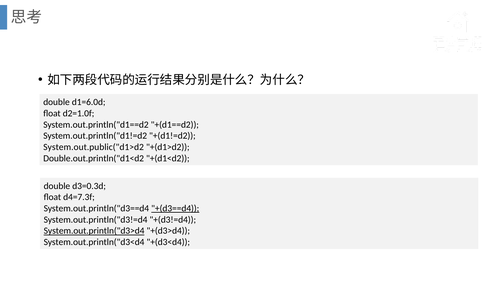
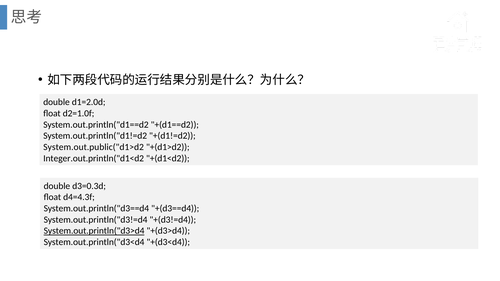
d1=6.0d: d1=6.0d -> d1=2.0d
Double.out.println("d1<d2: Double.out.println("d1<d2 -> Integer.out.println("d1<d2
d4=7.3f: d4=7.3f -> d4=4.3f
+(d3==d4 underline: present -> none
